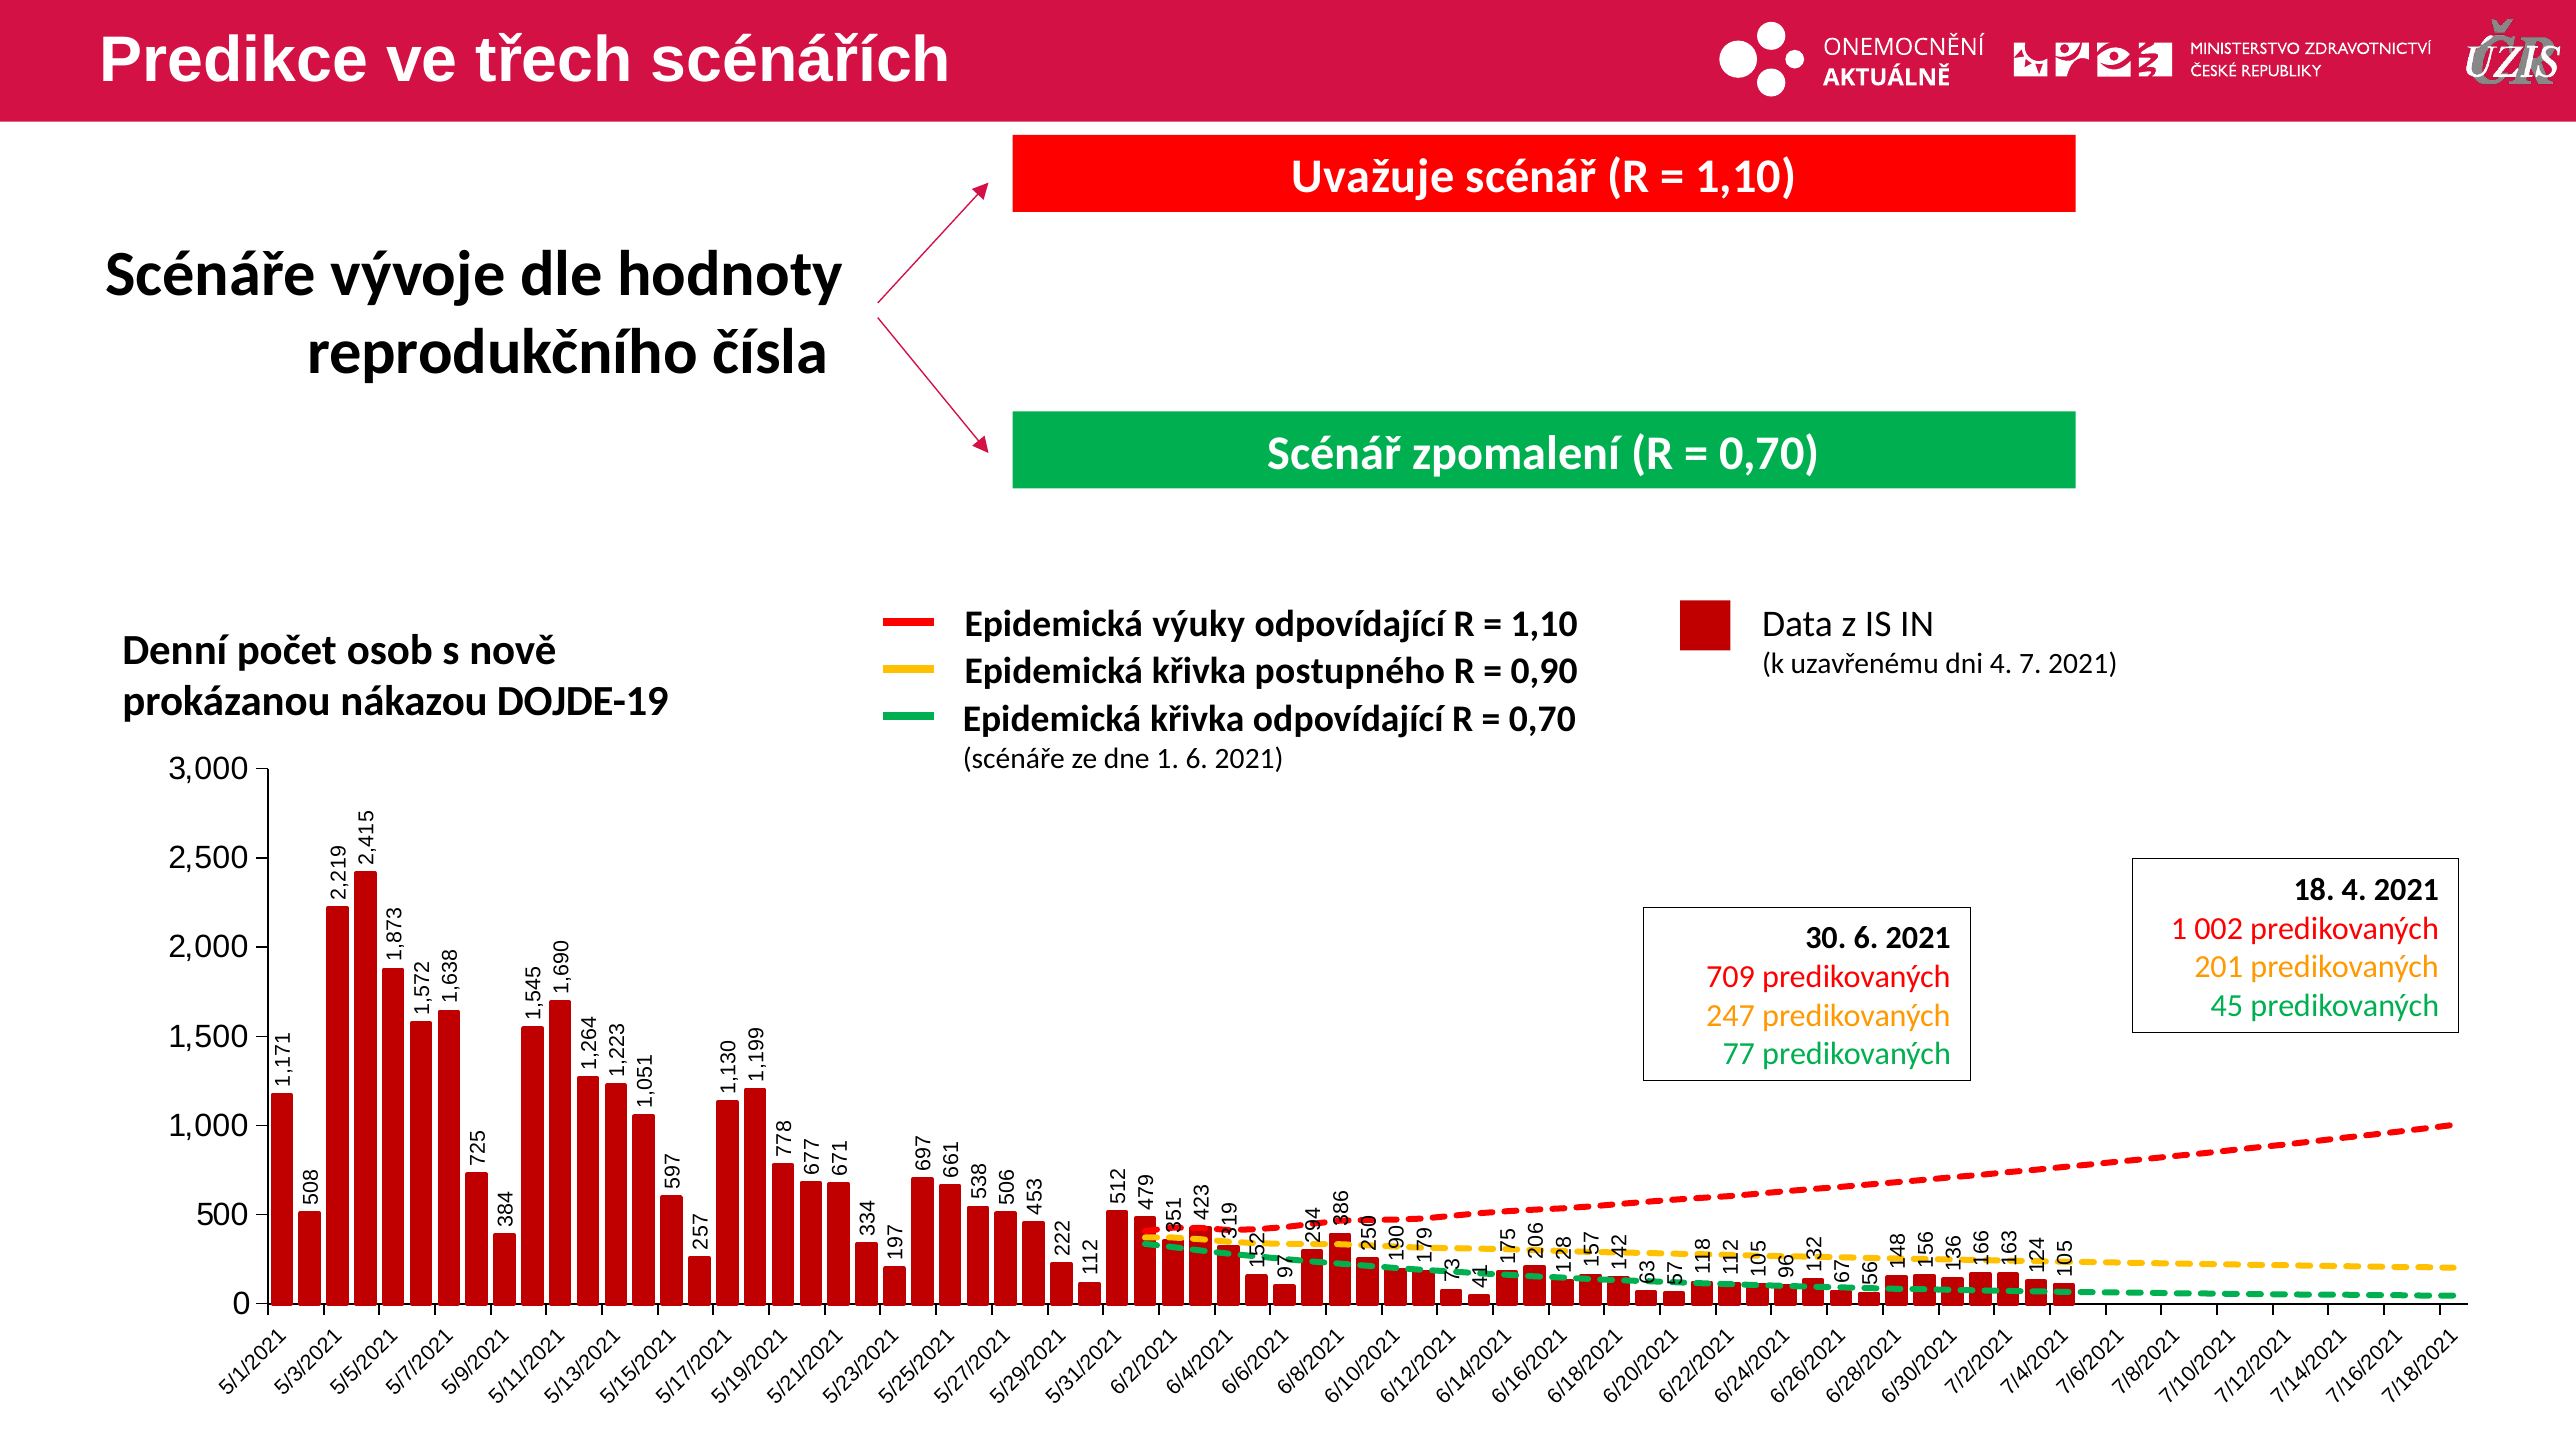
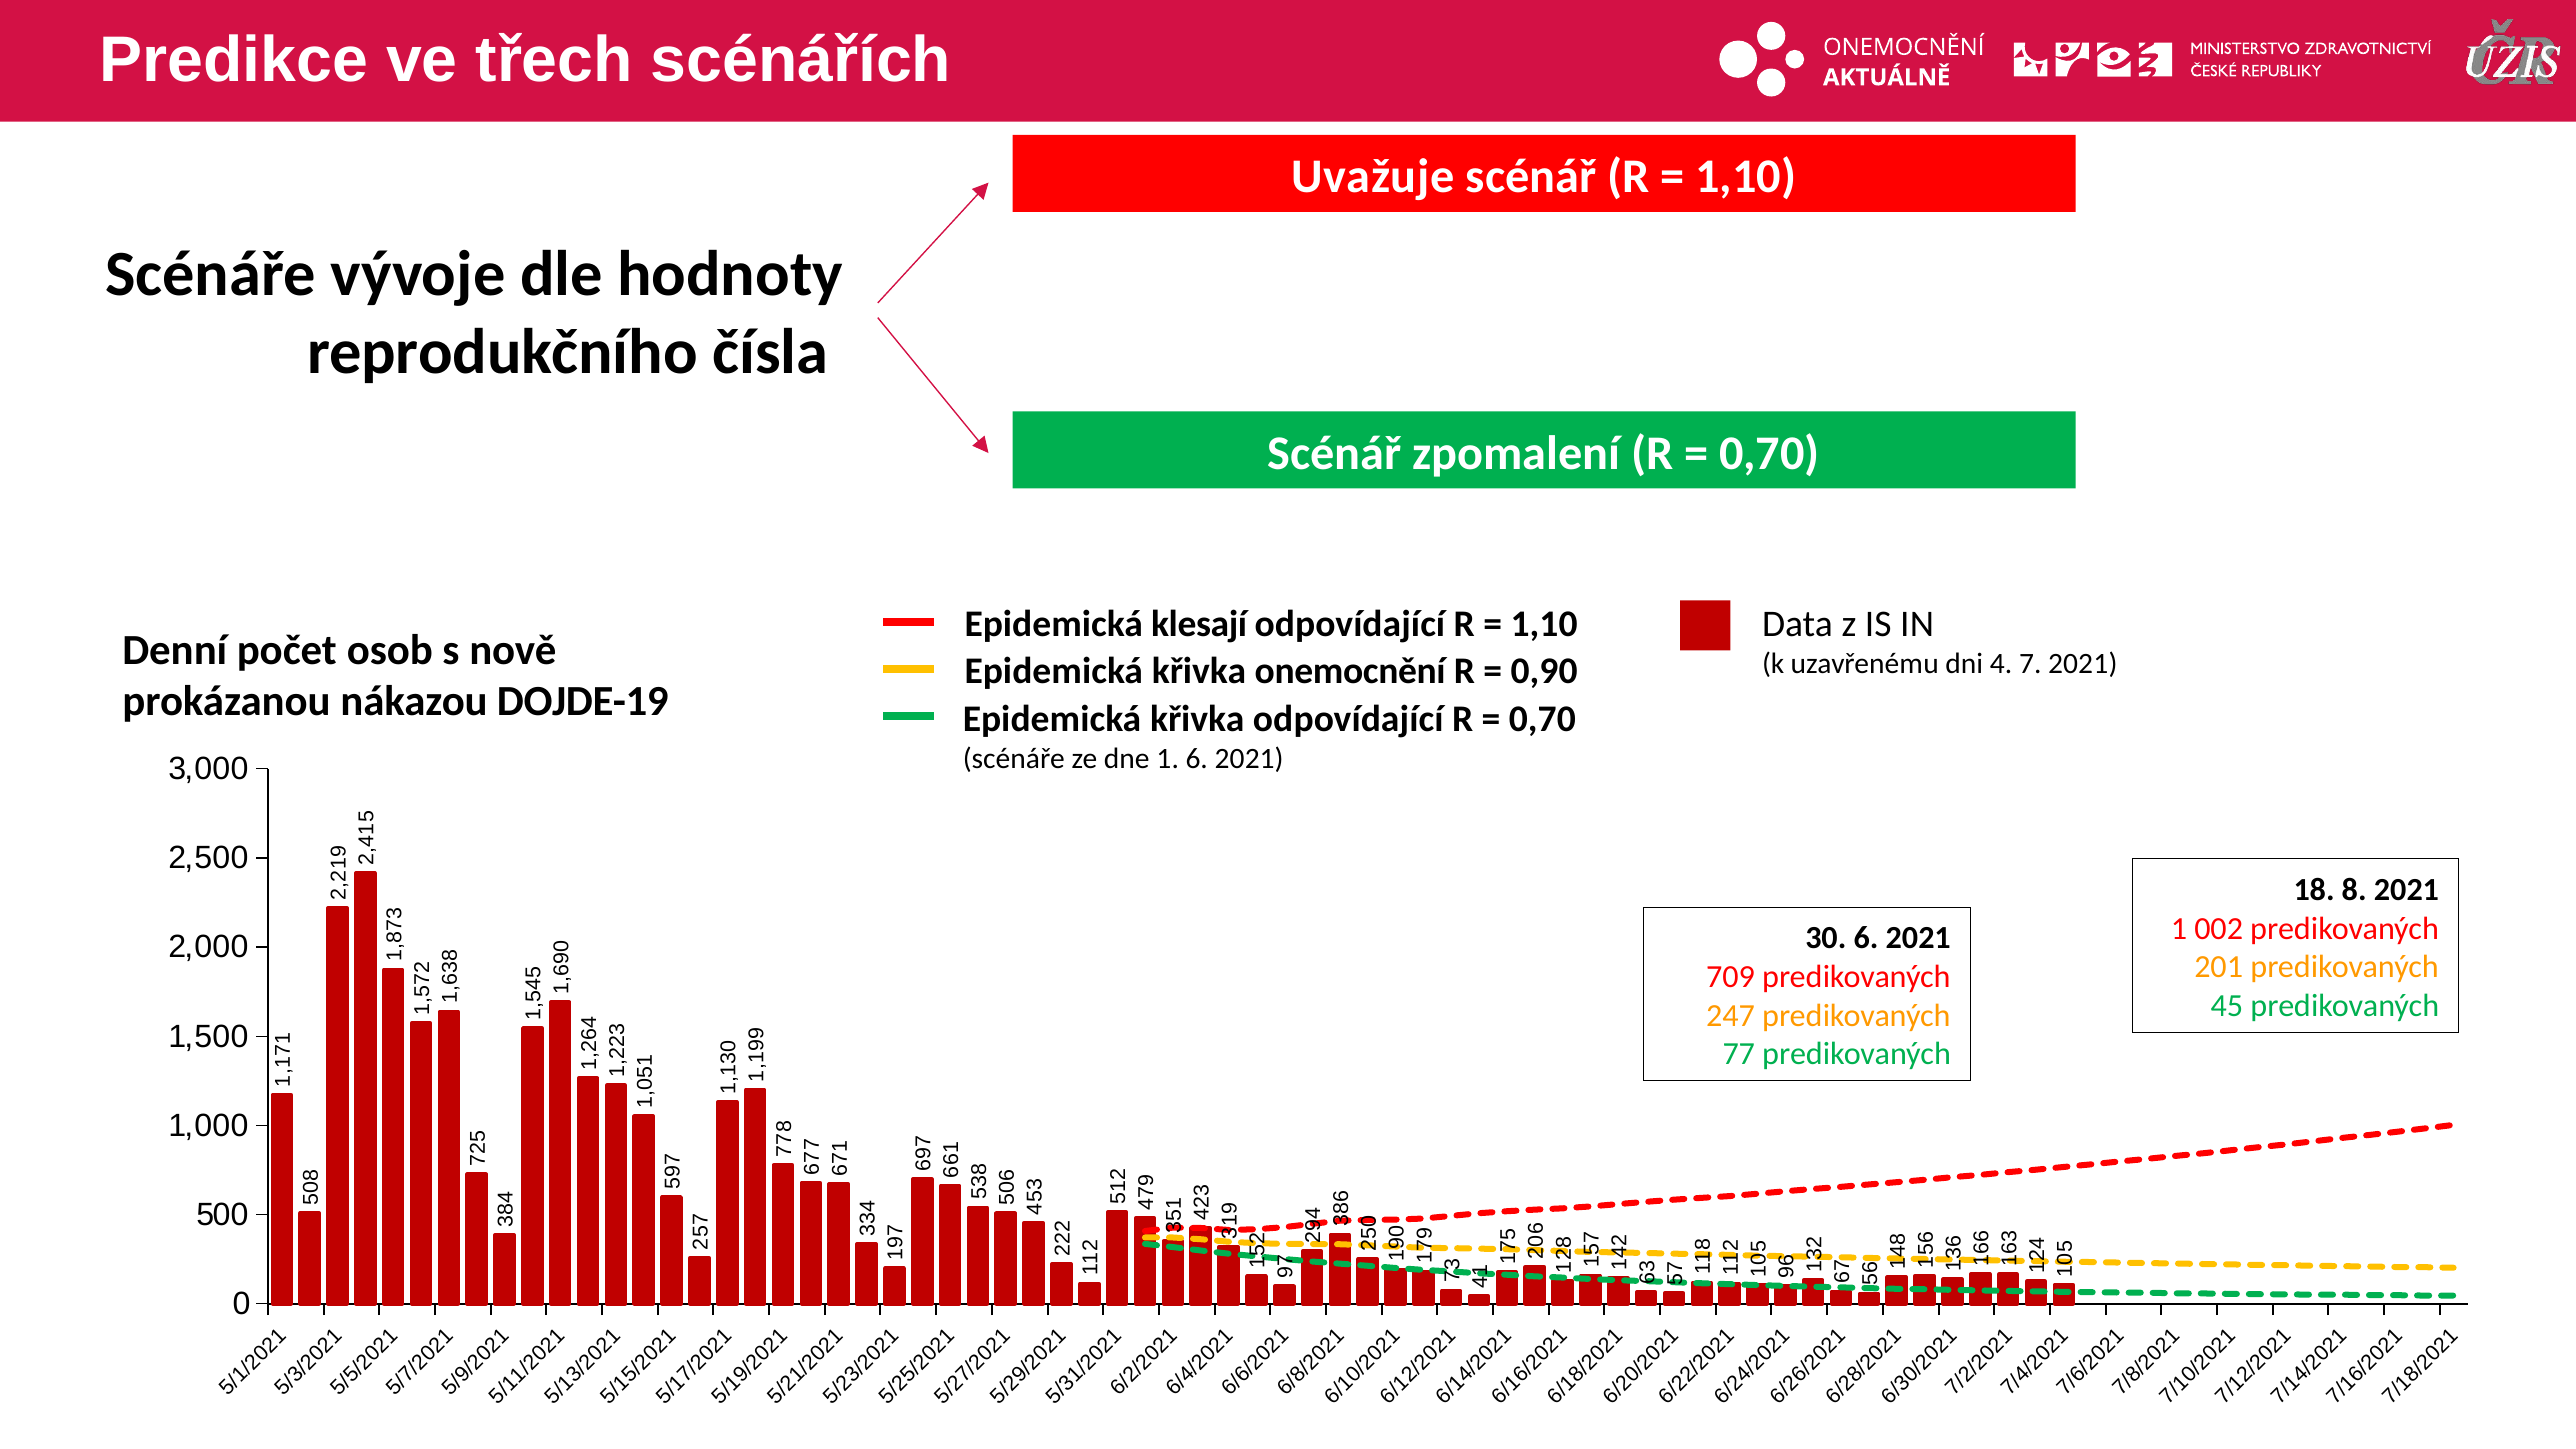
výuky: výuky -> klesají
postupného: postupného -> onemocnění
18 4: 4 -> 8
